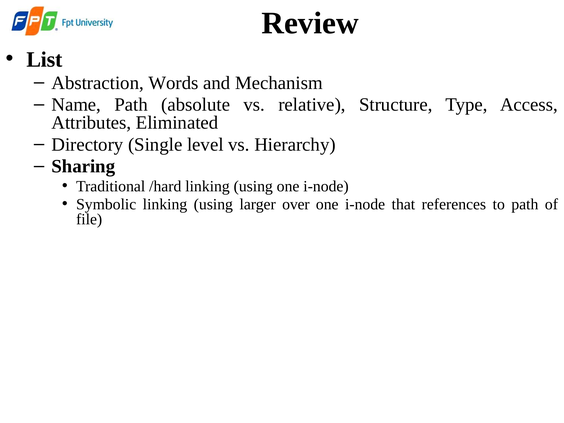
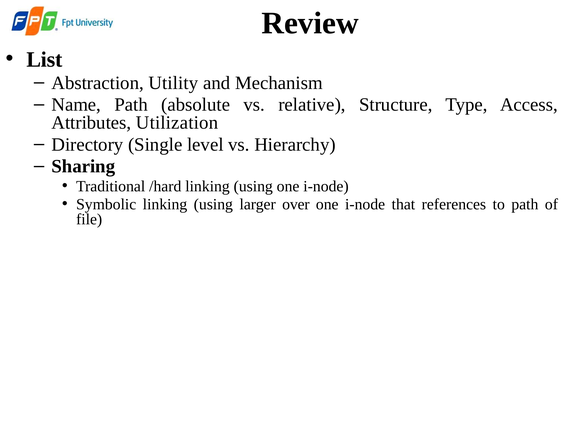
Words: Words -> Utility
Eliminated: Eliminated -> Utilization
